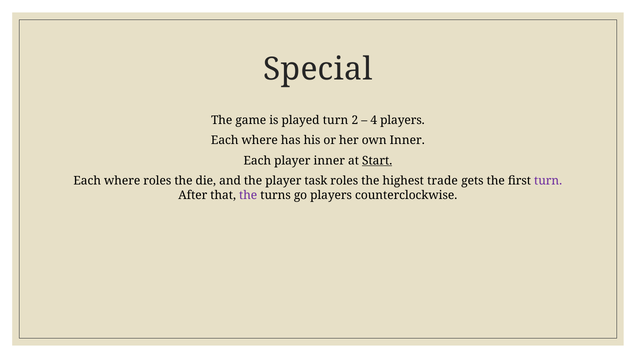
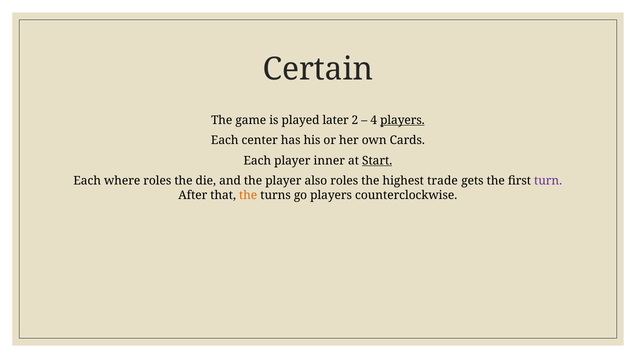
Special: Special -> Certain
played turn: turn -> later
players at (402, 120) underline: none -> present
where at (260, 140): where -> center
own Inner: Inner -> Cards
task: task -> also
the at (248, 195) colour: purple -> orange
